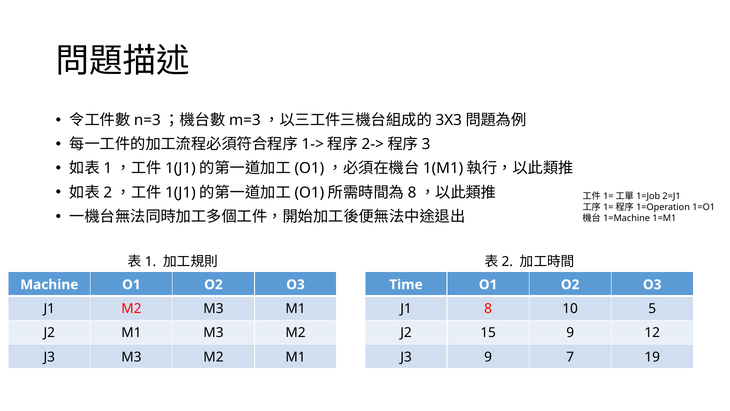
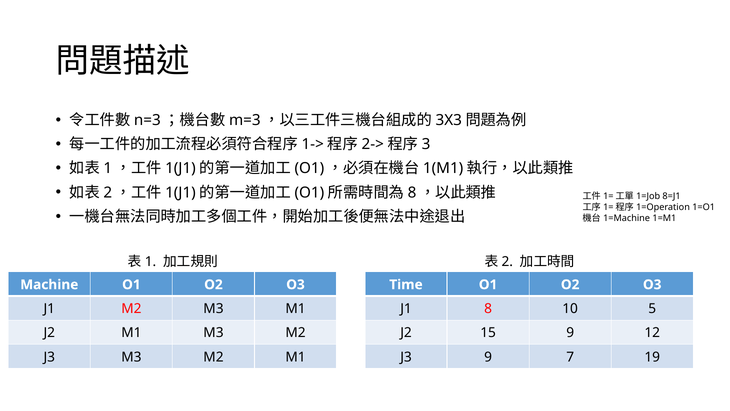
2=J1: 2=J1 -> 8=J1
